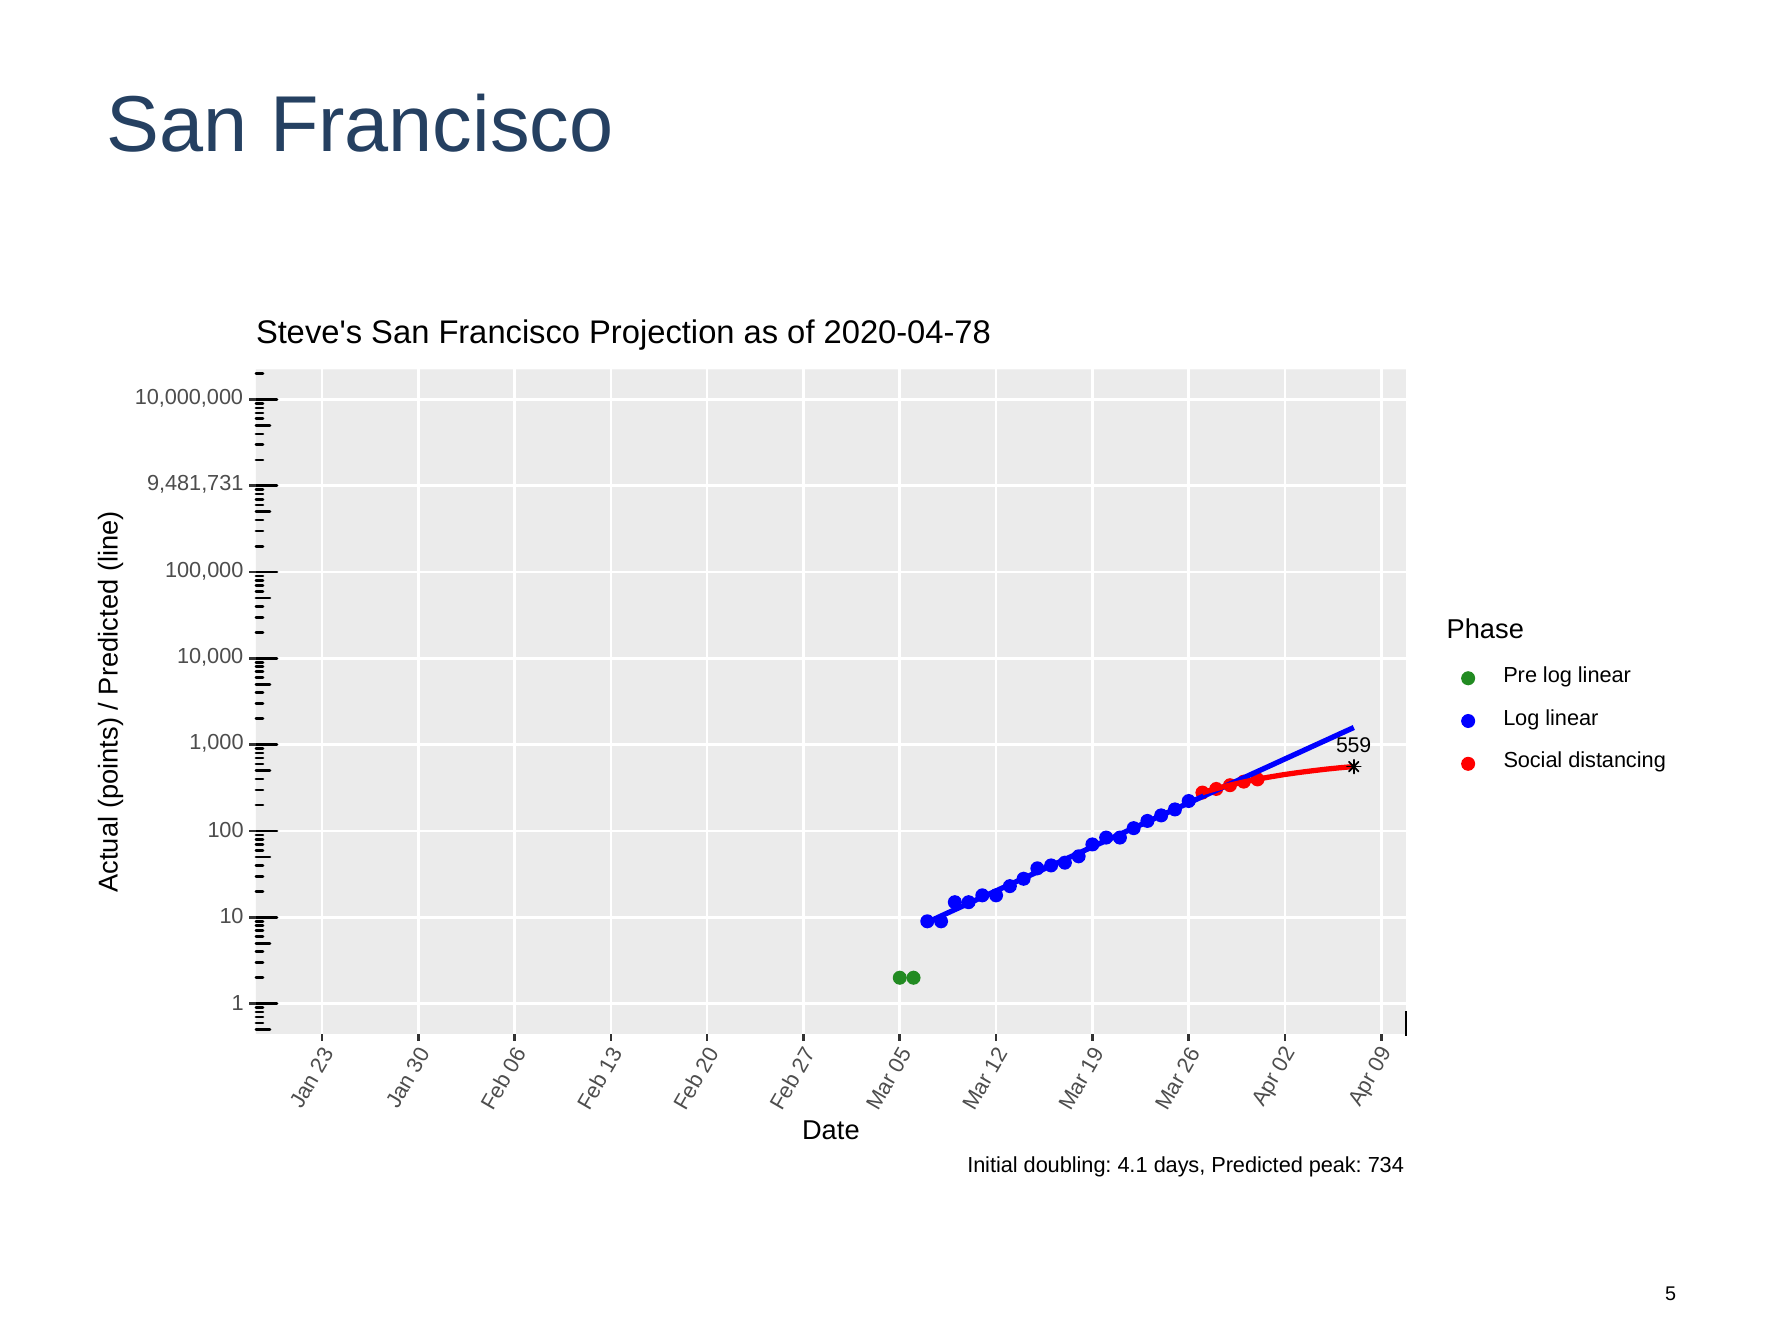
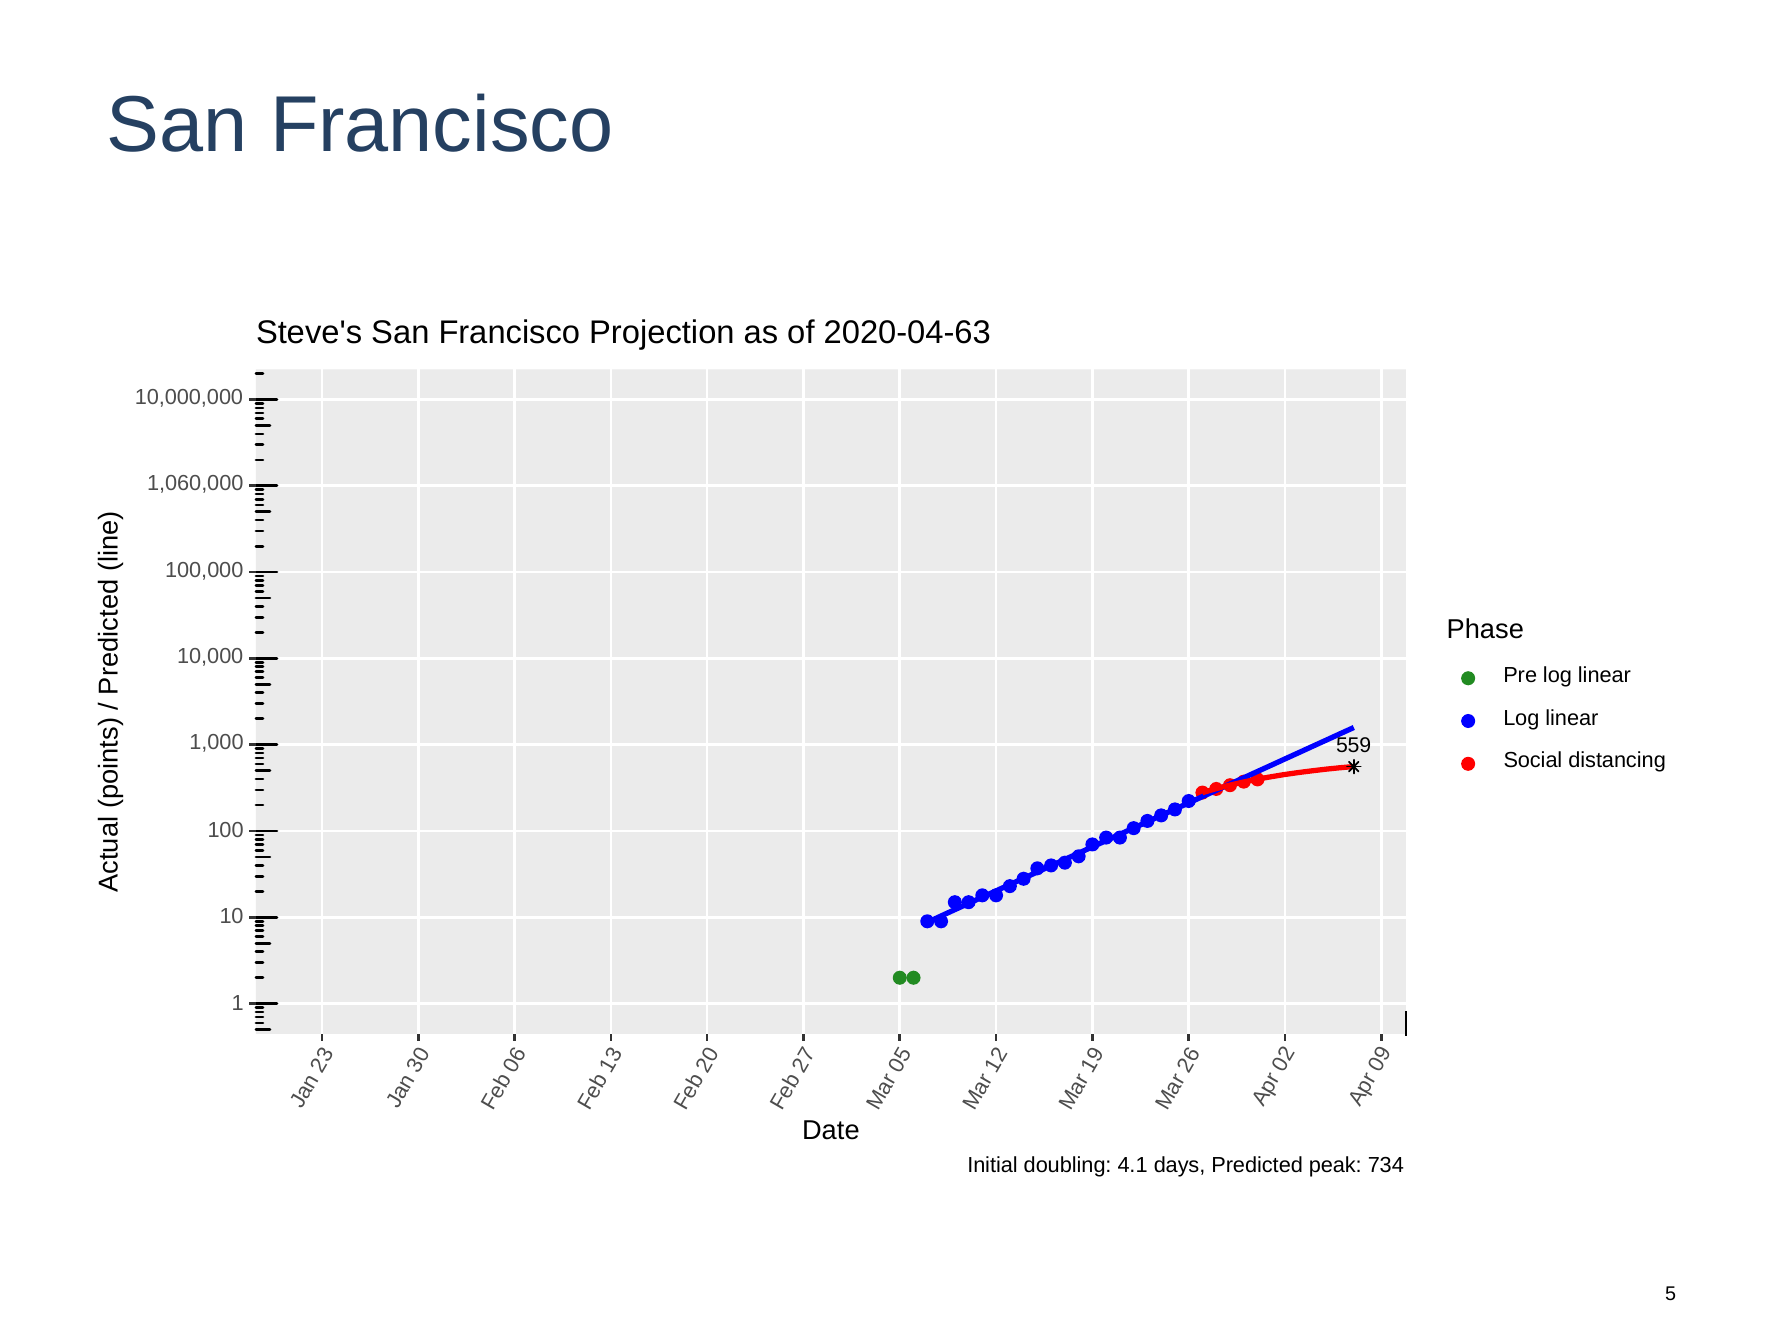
2020-04-78: 2020-04-78 -> 2020-04-63
9,481,731: 9,481,731 -> 1,060,000
